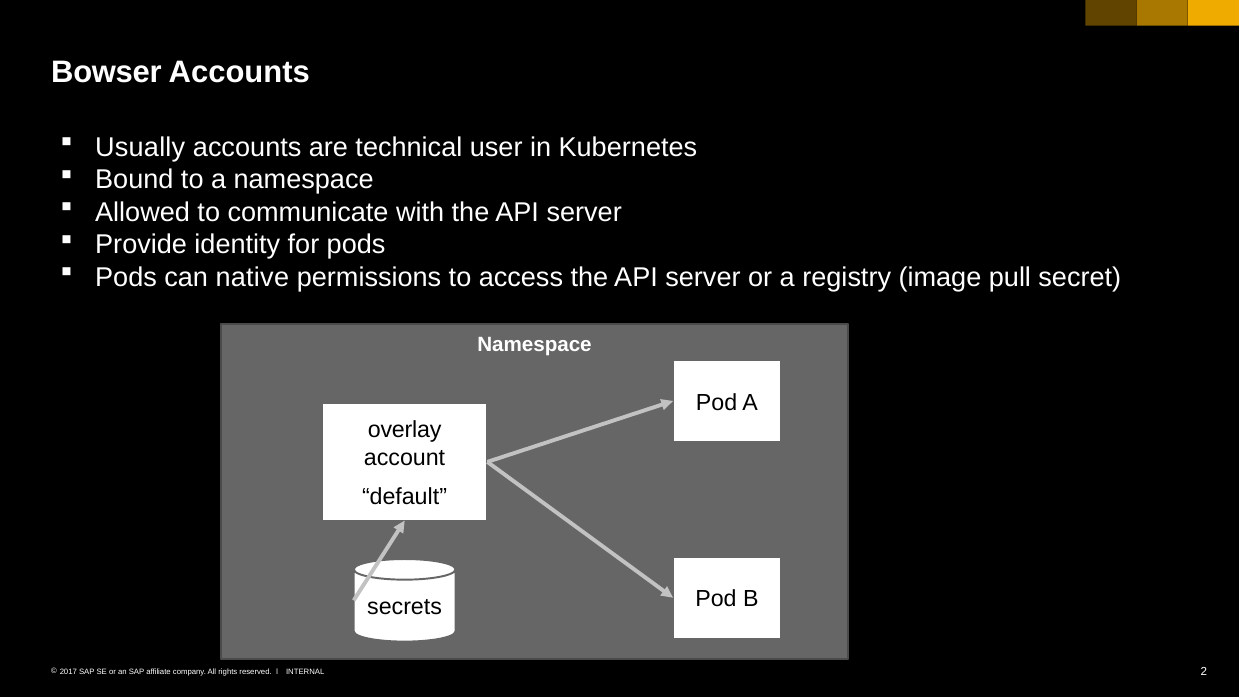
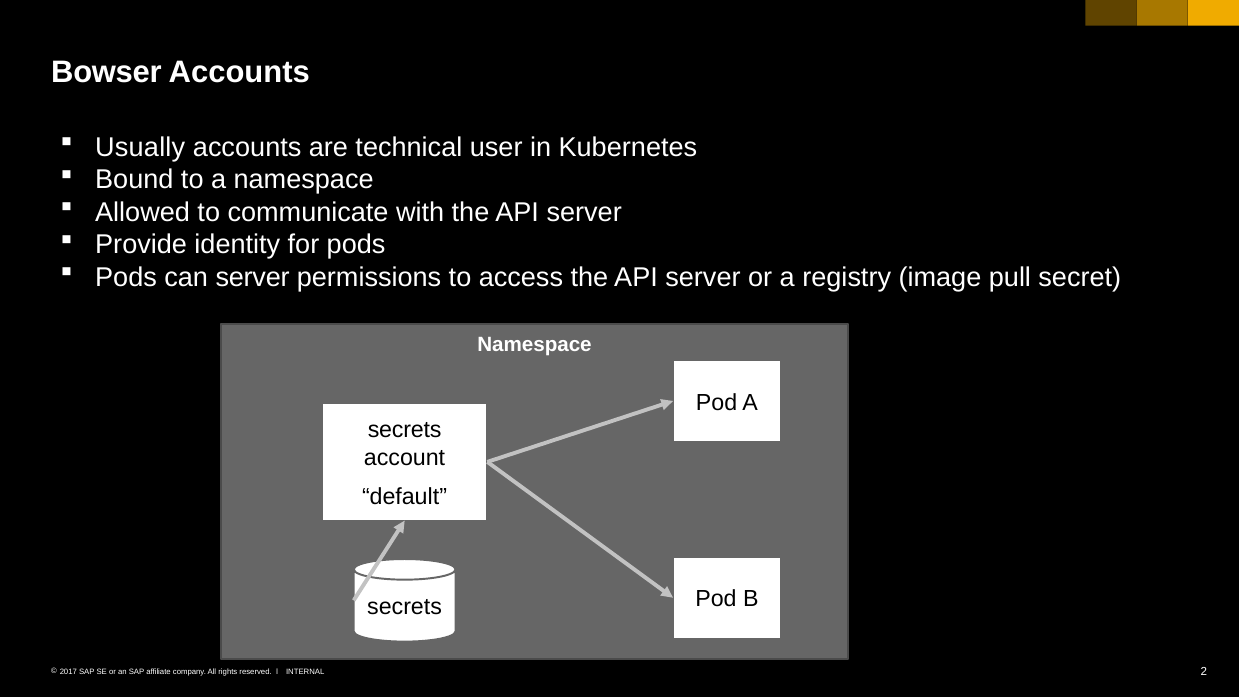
can native: native -> server
overlay at (405, 430): overlay -> secrets
